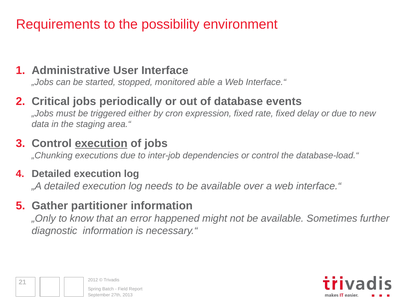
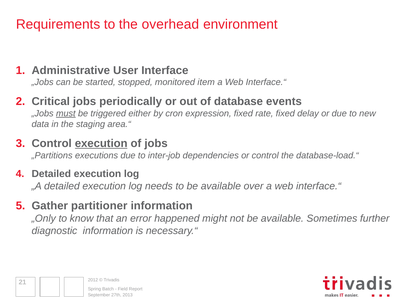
possibility: possibility -> overhead
able: able -> item
must underline: none -> present
„Chunking: „Chunking -> „Partitions
